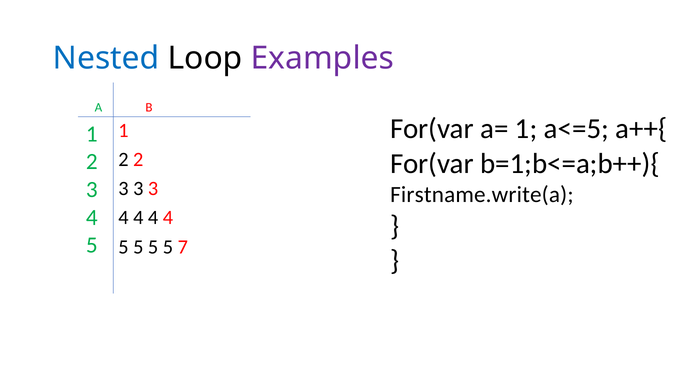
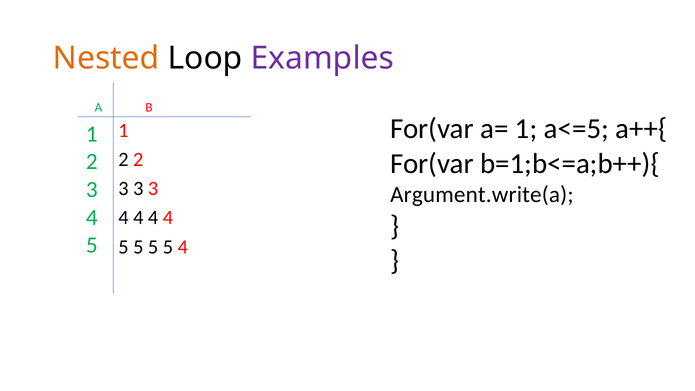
Nested colour: blue -> orange
Firstname.write(a: Firstname.write(a -> Argument.write(a
5 7: 7 -> 4
